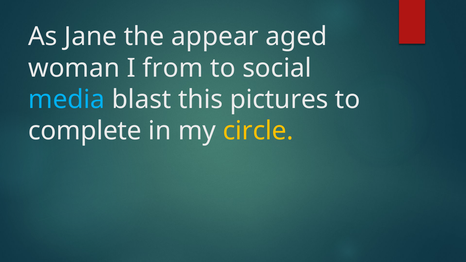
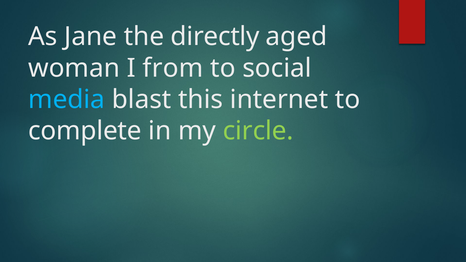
appear: appear -> directly
pictures: pictures -> internet
circle colour: yellow -> light green
